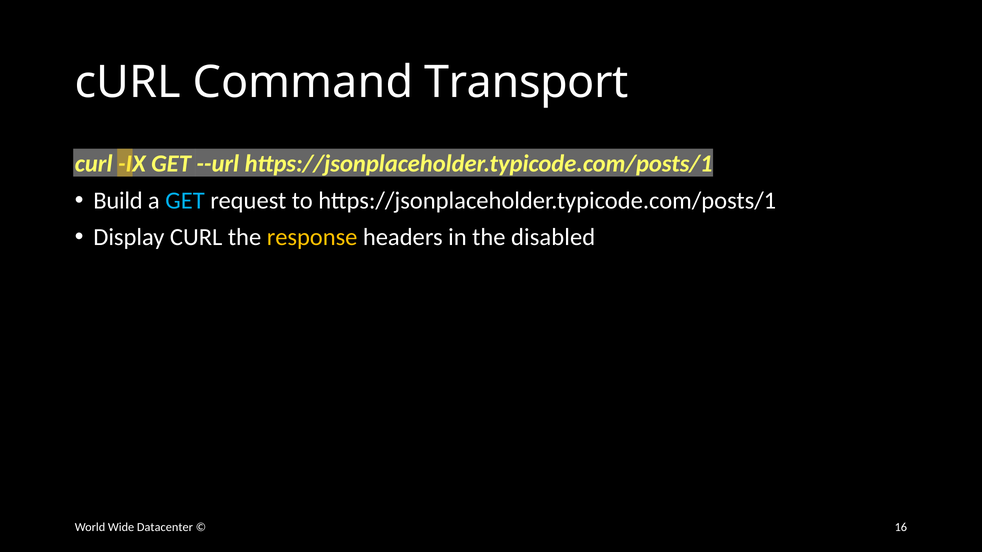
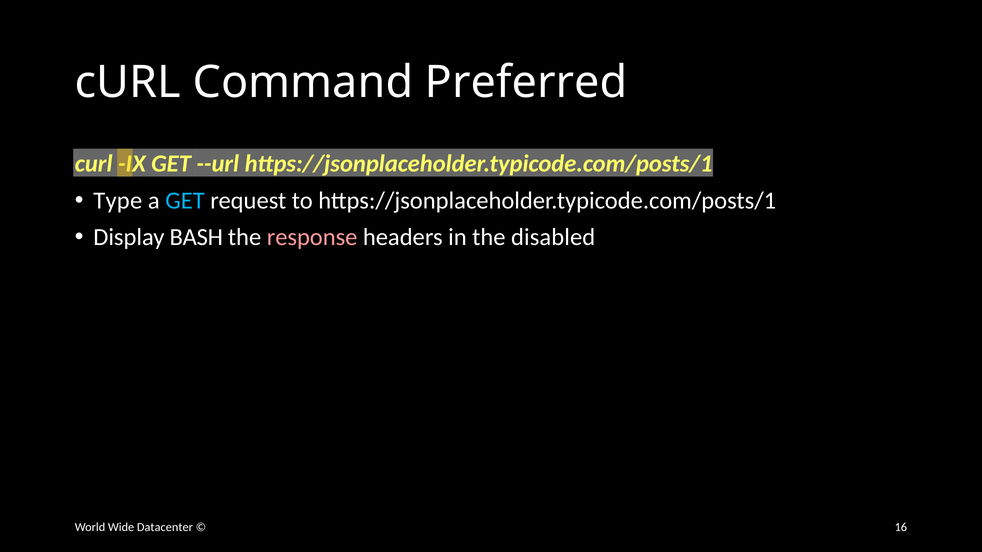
Transport: Transport -> Preferred
Build: Build -> Type
Display CURL: CURL -> BASH
response colour: yellow -> pink
